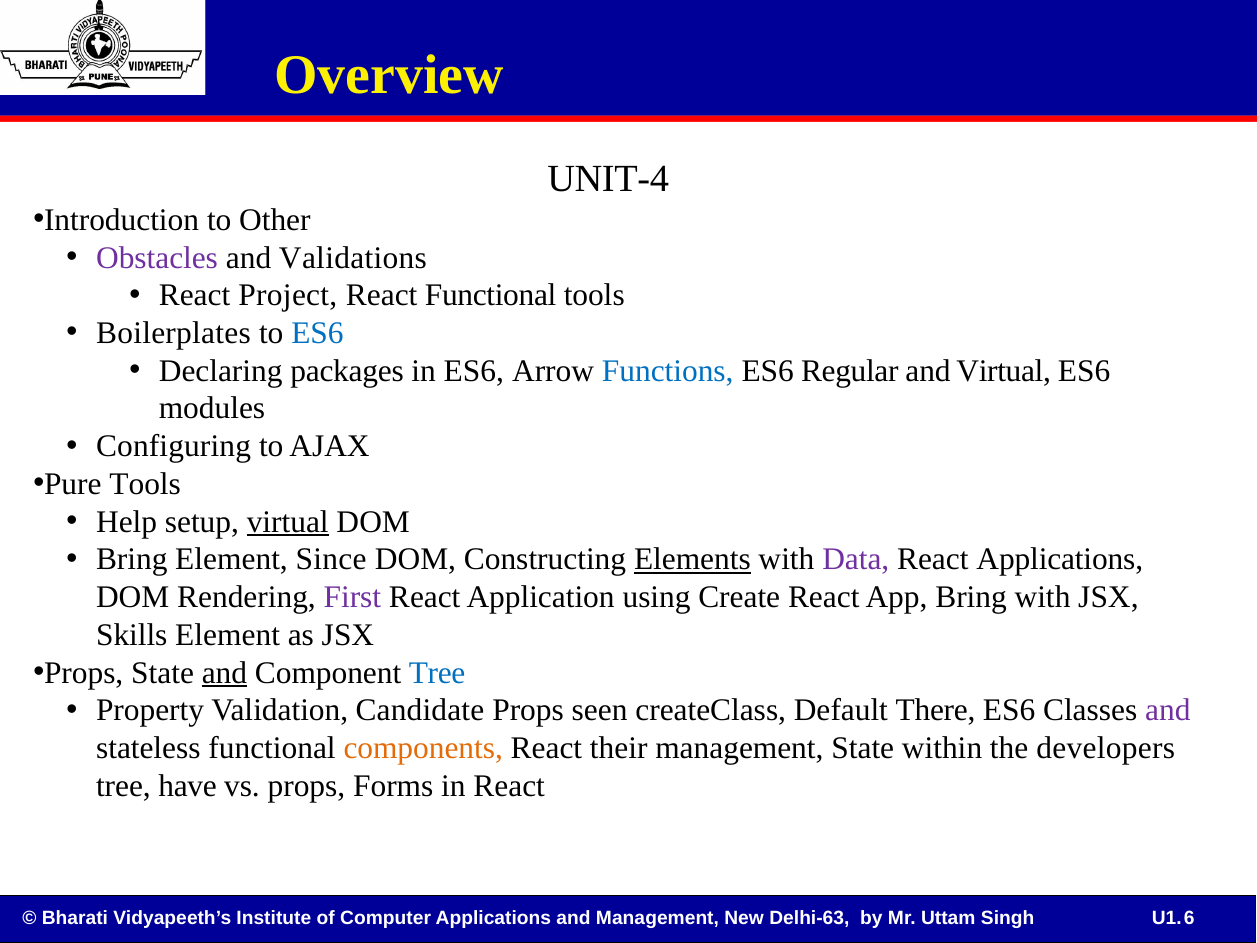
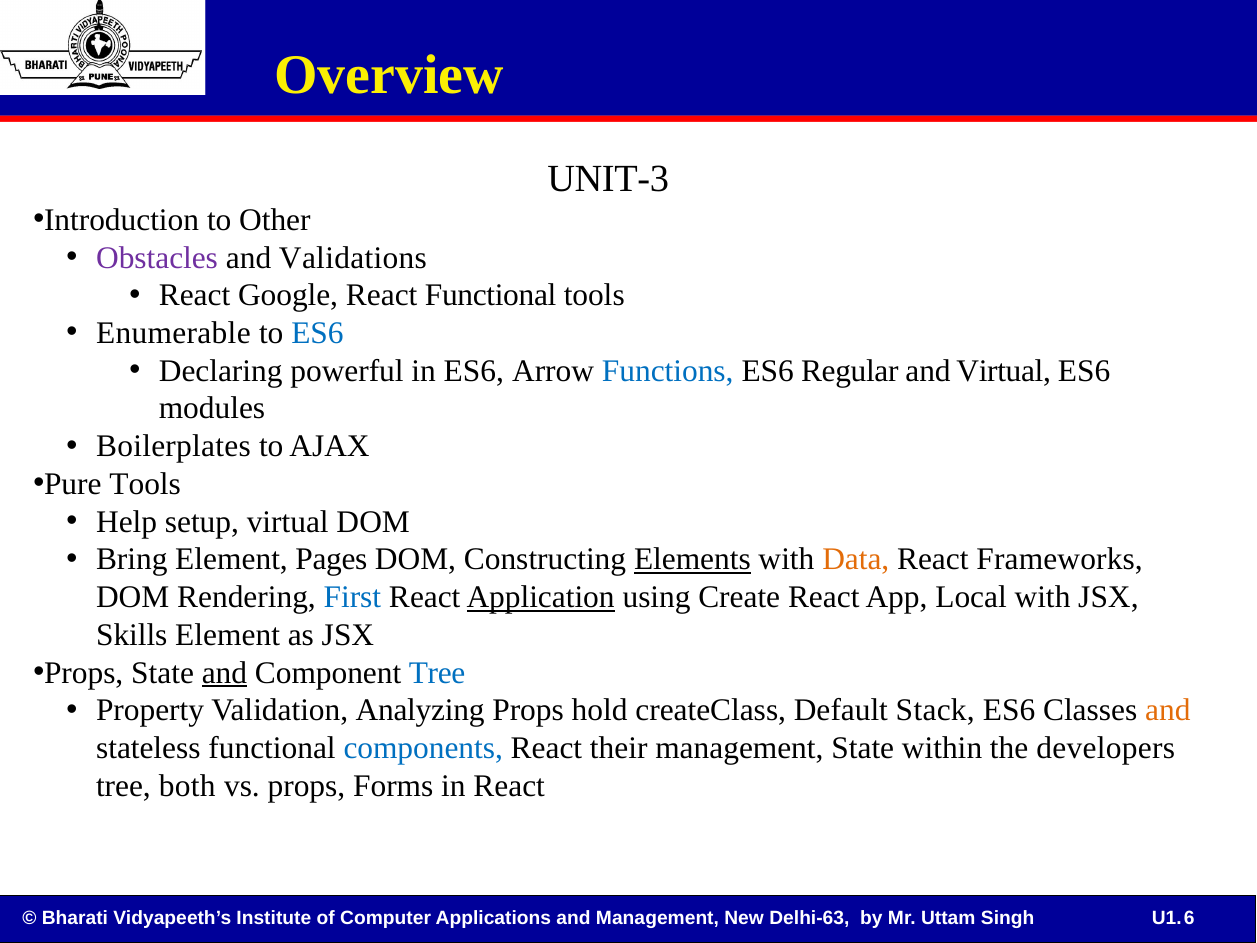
UNIT-4: UNIT-4 -> UNIT-3
Project: Project -> Google
Boilerplates: Boilerplates -> Enumerable
packages: packages -> powerful
Configuring: Configuring -> Boilerplates
virtual at (288, 522) underline: present -> none
Since: Since -> Pages
Data colour: purple -> orange
React Applications: Applications -> Frameworks
First colour: purple -> blue
Application underline: none -> present
App Bring: Bring -> Local
Candidate: Candidate -> Analyzing
seen: seen -> hold
There: There -> Stack
and at (1168, 710) colour: purple -> orange
components colour: orange -> blue
have: have -> both
